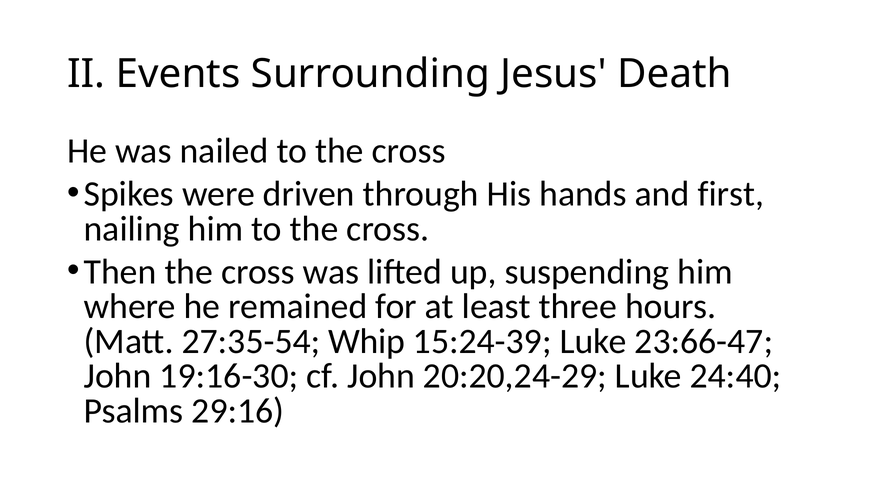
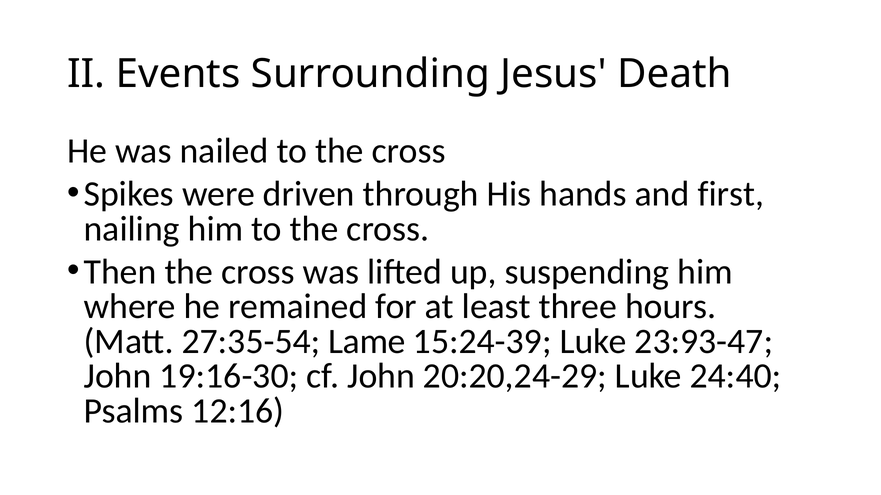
Whip: Whip -> Lame
23:66-47: 23:66-47 -> 23:93-47
29:16: 29:16 -> 12:16
